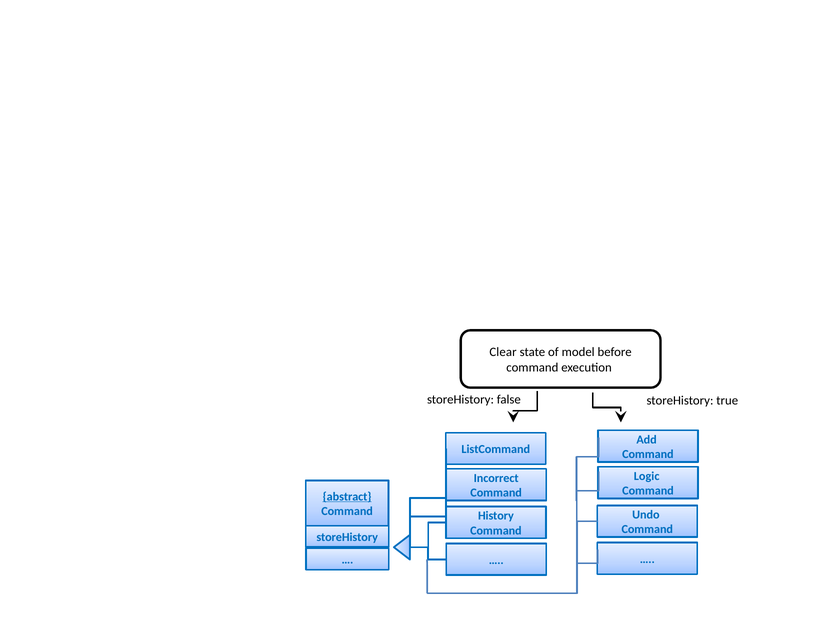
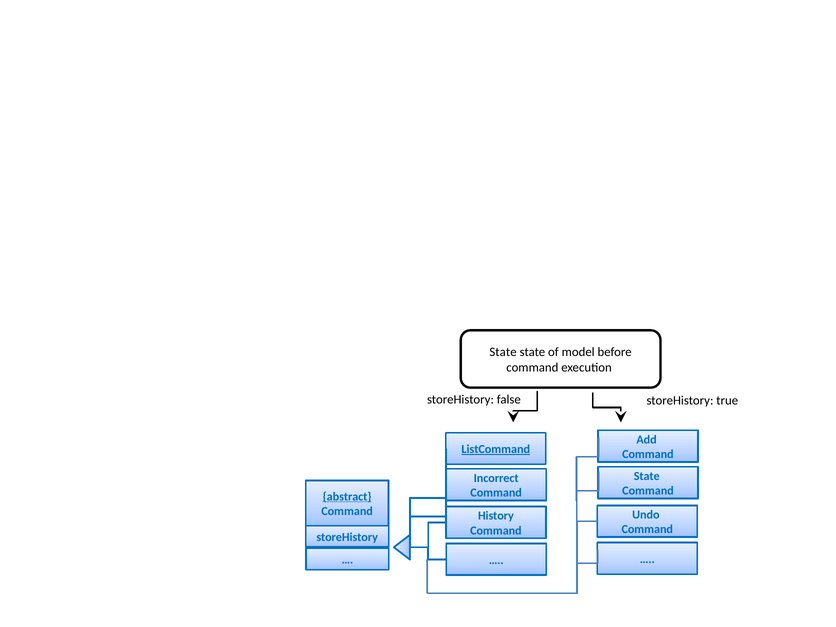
Clear at (503, 352): Clear -> State
ListCommand underline: none -> present
Logic at (647, 476): Logic -> State
